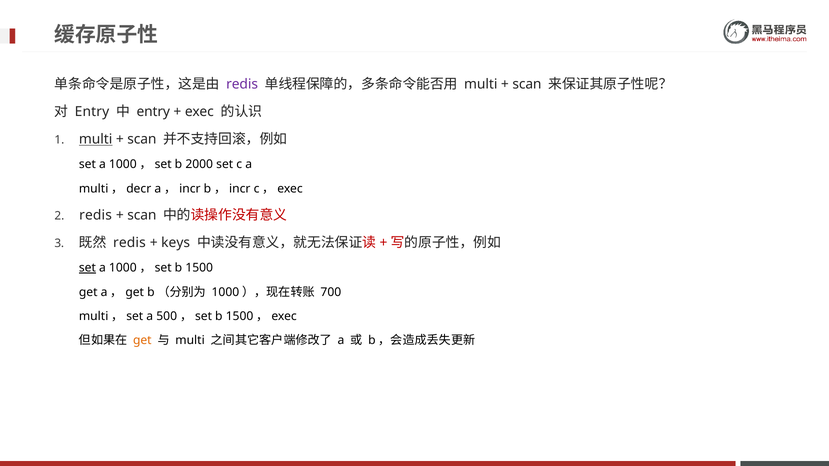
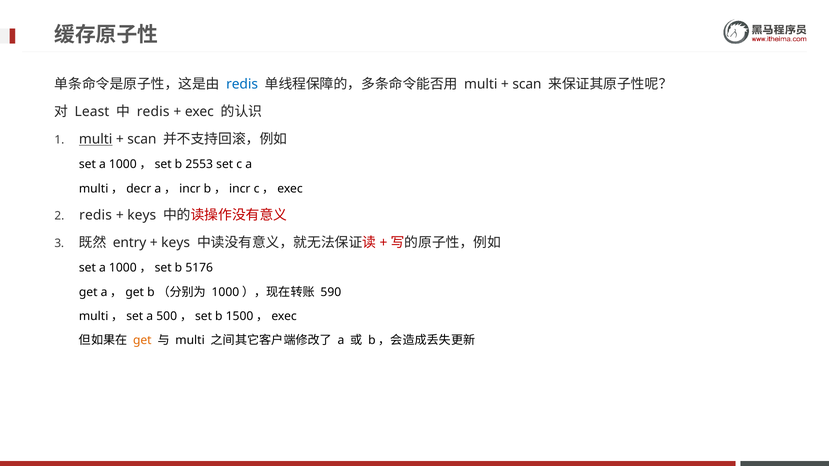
redis at (242, 84) colour: purple -> blue
Entry at (92, 112): Entry -> Least
entry at (153, 112): entry -> redis
2000: 2000 -> 2553
scan at (142, 215): scan -> keys
redis at (129, 243): redis -> entry
set at (87, 268) underline: present -> none
1500: 1500 -> 5176
700: 700 -> 590
